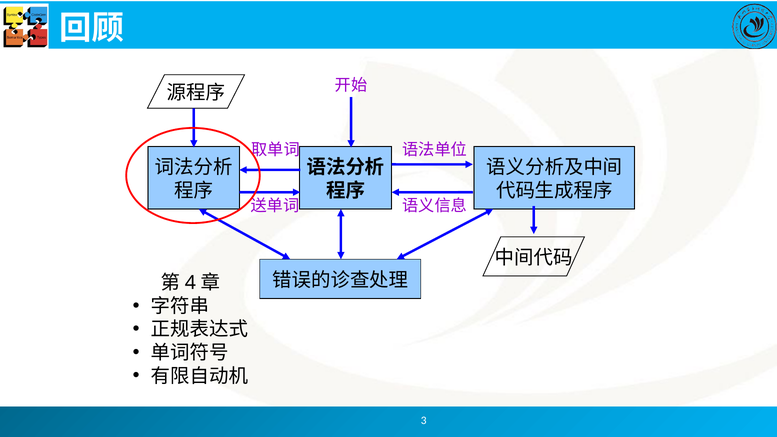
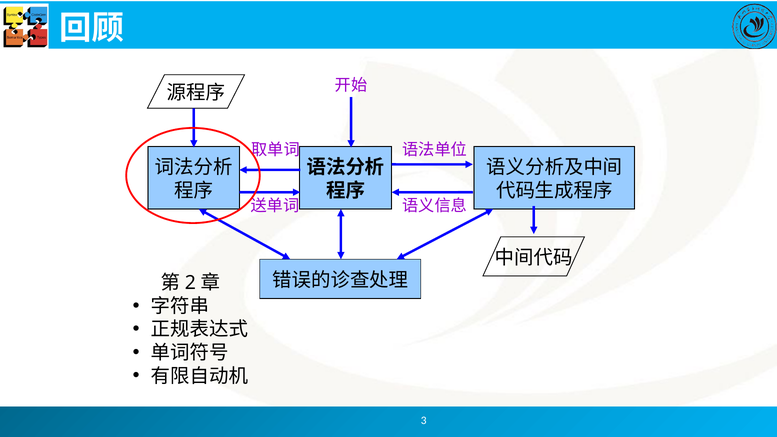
4: 4 -> 2
